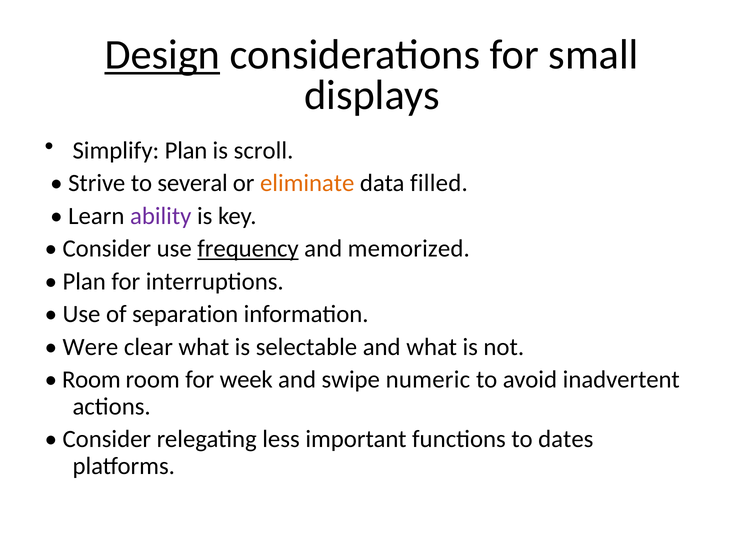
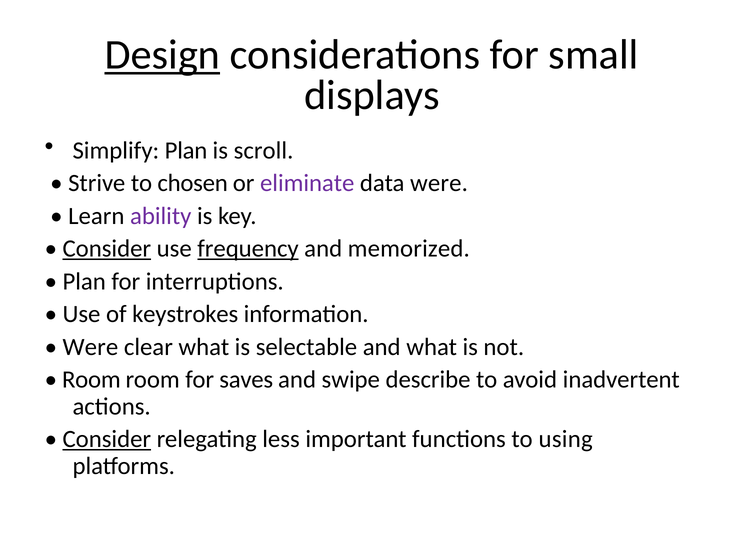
several: several -> chosen
eliminate colour: orange -> purple
data filled: filled -> were
Consider at (107, 249) underline: none -> present
separation: separation -> keystrokes
week: week -> saves
numeric: numeric -> describe
Consider at (107, 439) underline: none -> present
dates: dates -> using
